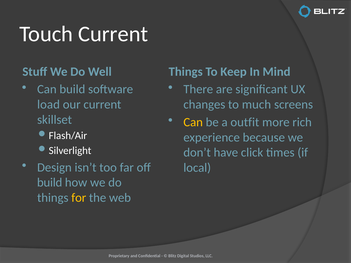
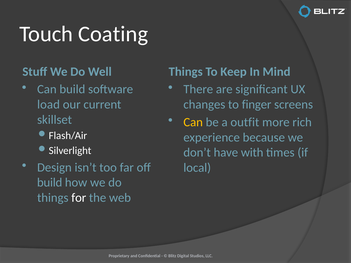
Touch Current: Current -> Coating
much: much -> finger
click: click -> with
for colour: yellow -> white
